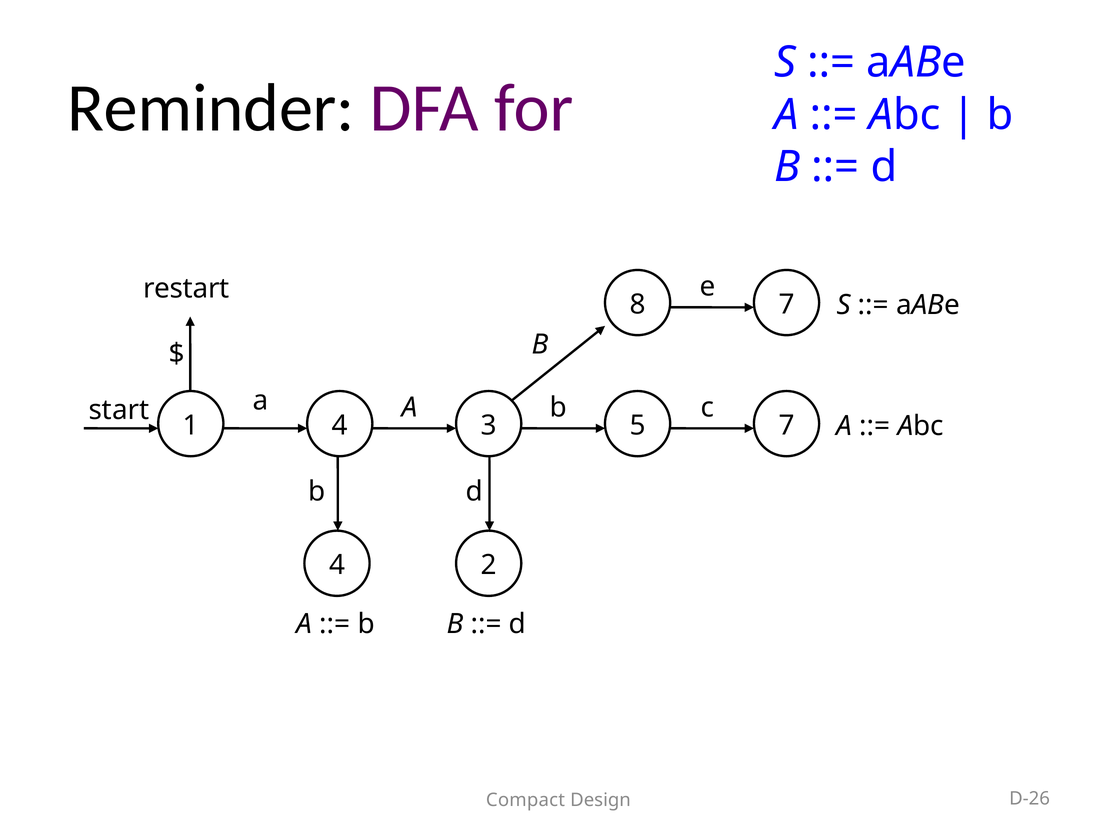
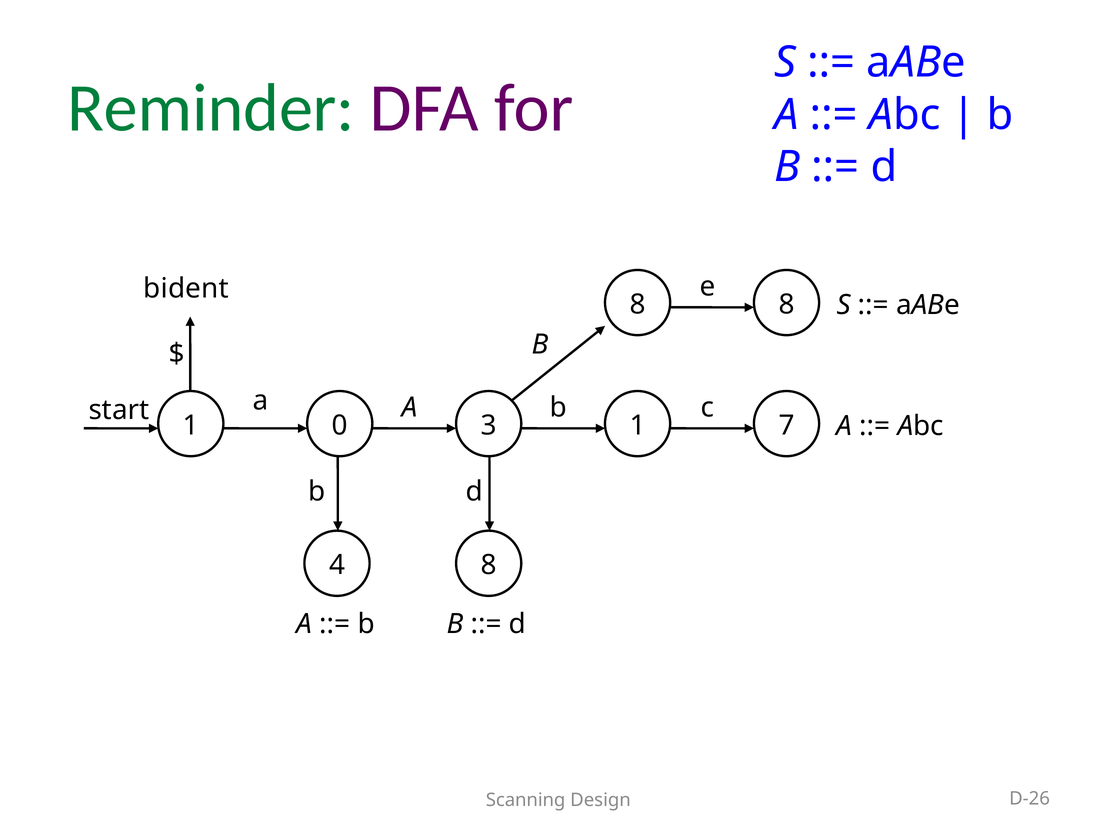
Reminder colour: black -> green
restart: restart -> bident
7 at (787, 304): 7 -> 8
1 4: 4 -> 0
3 5: 5 -> 1
4 2: 2 -> 8
Compact: Compact -> Scanning
